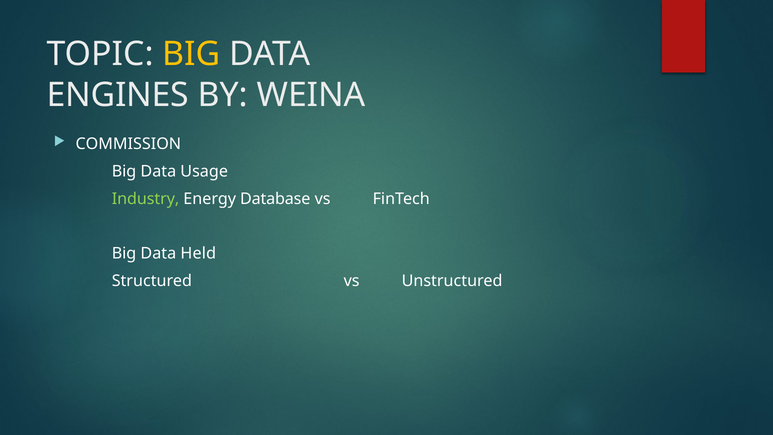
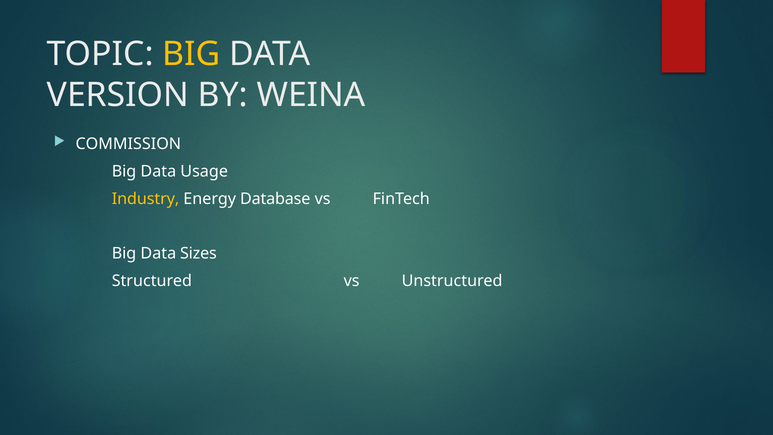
ENGINES: ENGINES -> VERSION
Industry colour: light green -> yellow
Held: Held -> Sizes
